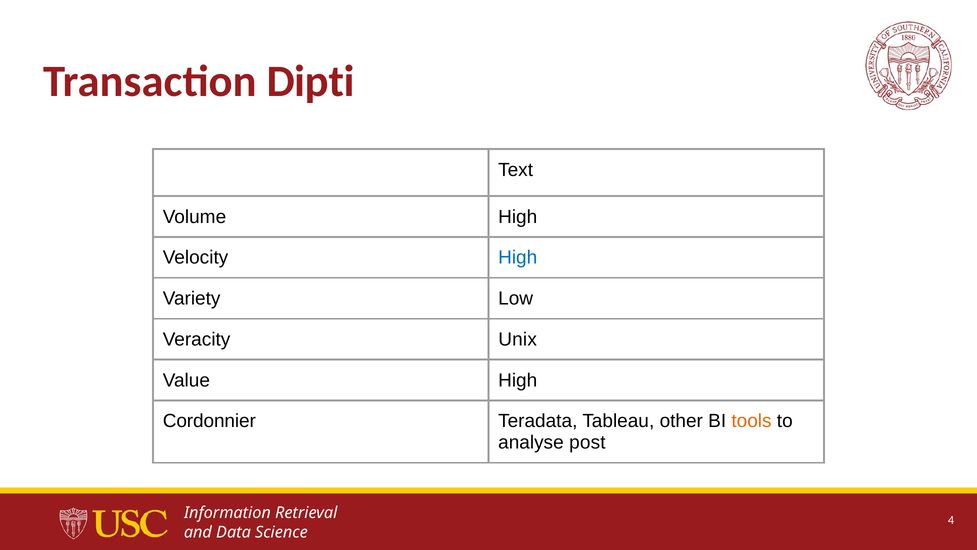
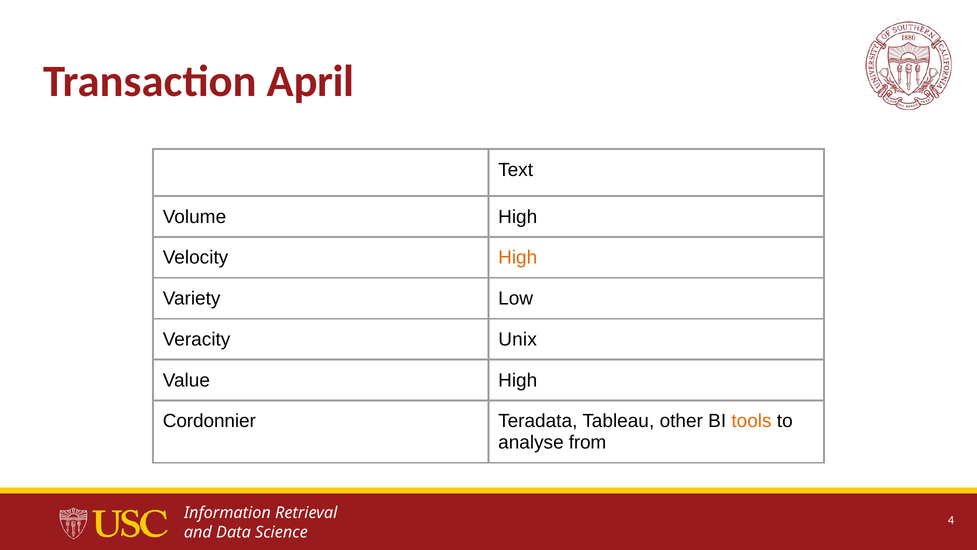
Dipti: Dipti -> April
High at (518, 257) colour: blue -> orange
post: post -> from
